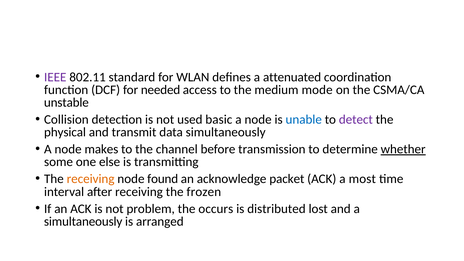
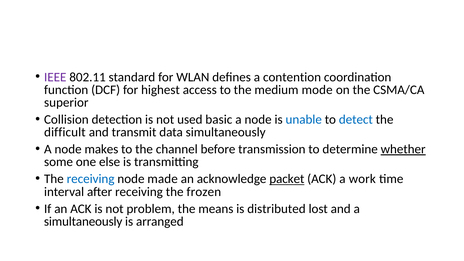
attenuated: attenuated -> contention
needed: needed -> highest
unstable: unstable -> superior
detect colour: purple -> blue
physical: physical -> difficult
receiving at (91, 179) colour: orange -> blue
found: found -> made
packet underline: none -> present
most: most -> work
occurs: occurs -> means
